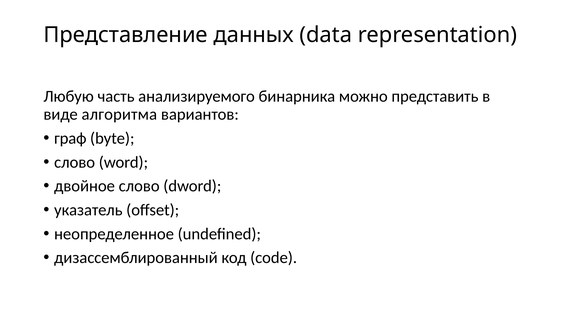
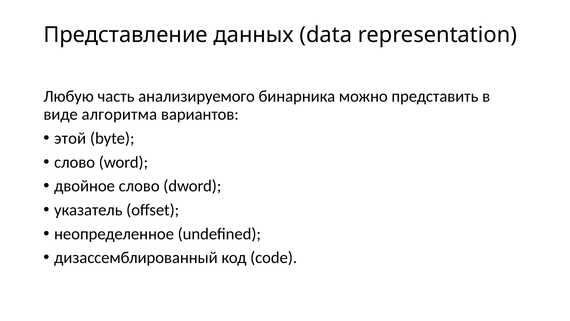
граф: граф -> этой
